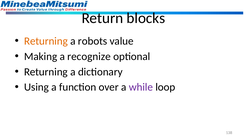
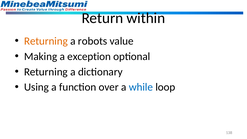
blocks: blocks -> within
recognize: recognize -> exception
while colour: purple -> blue
